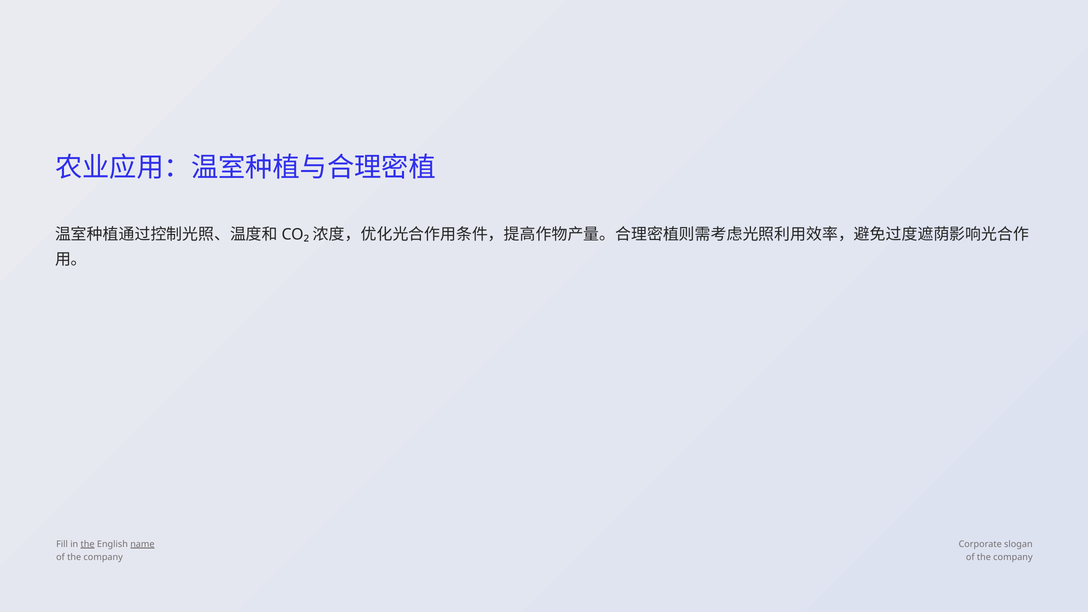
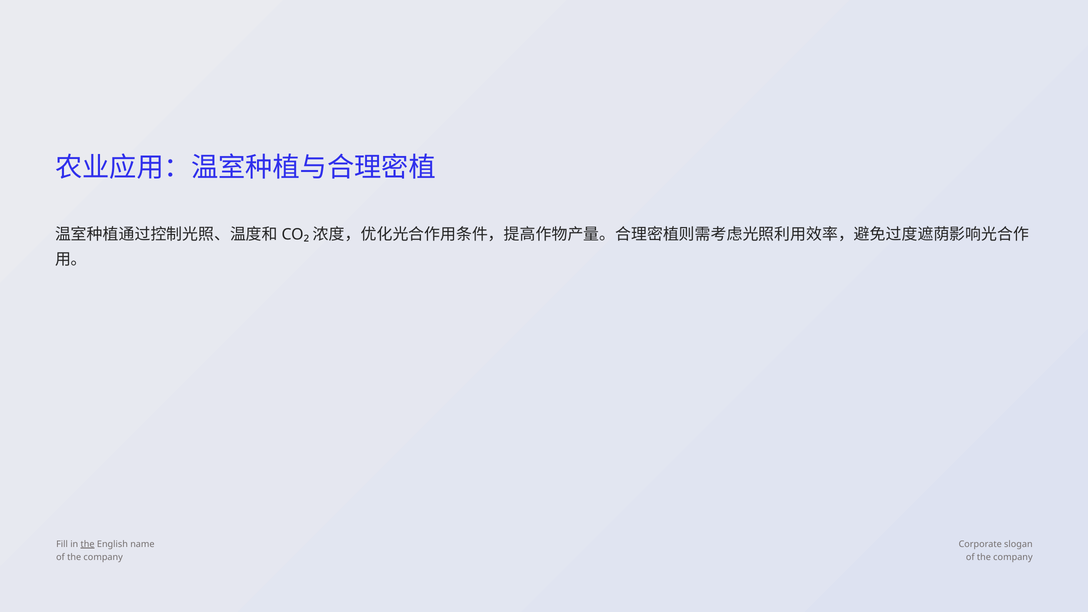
name underline: present -> none
